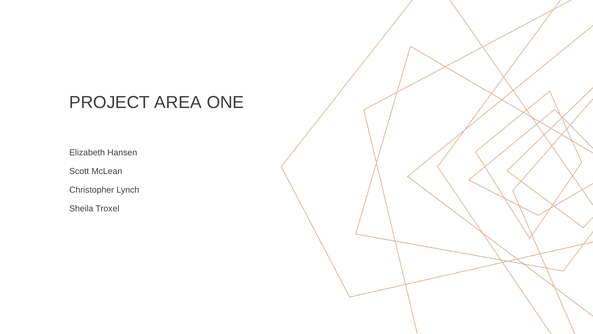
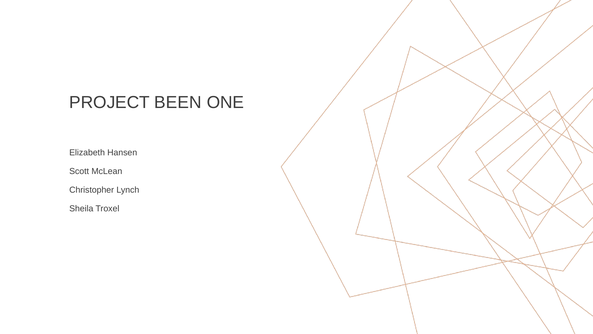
AREA: AREA -> BEEN
